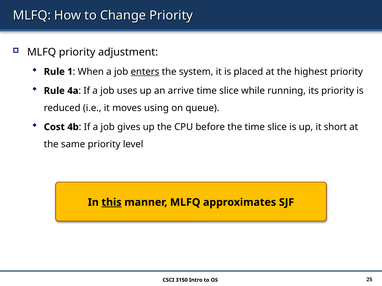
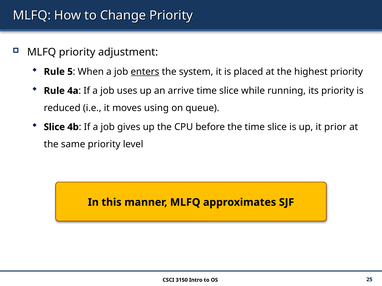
1: 1 -> 5
Cost at (54, 127): Cost -> Slice
short: short -> prior
this underline: present -> none
